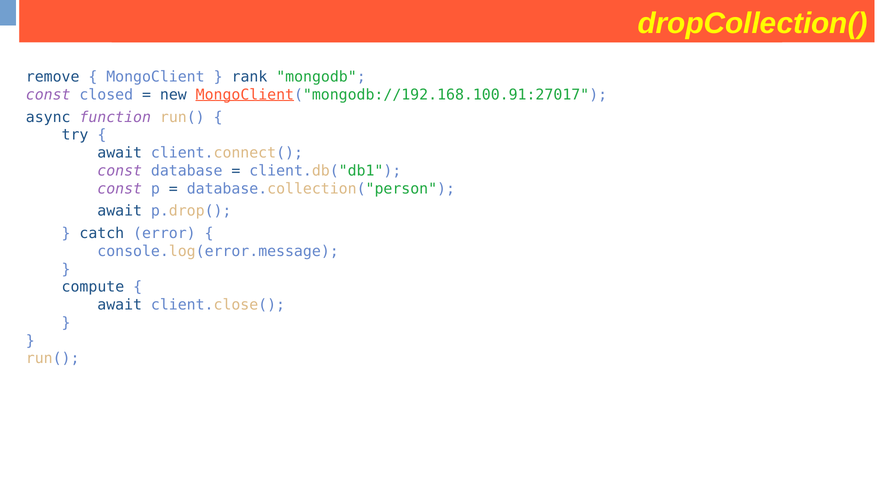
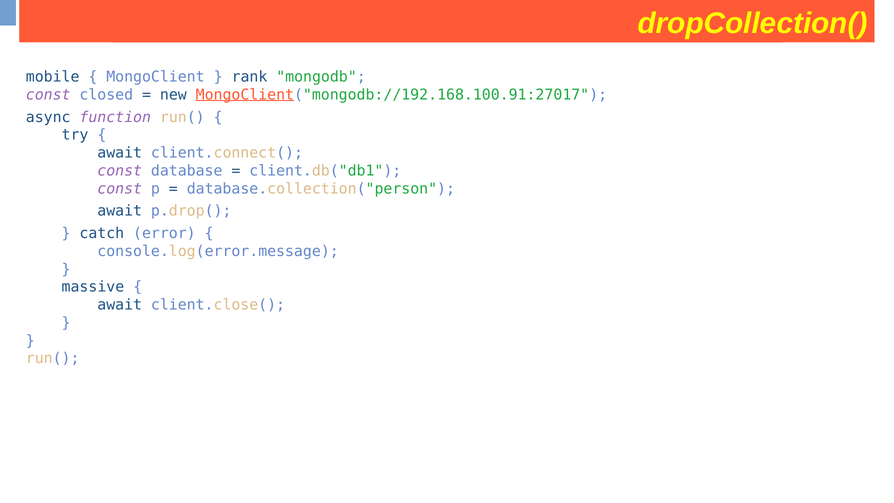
remove: remove -> mobile
compute: compute -> massive
